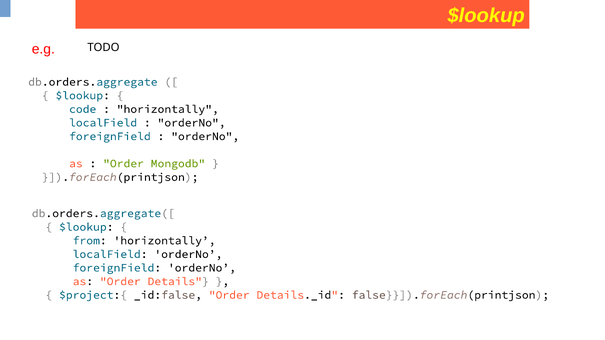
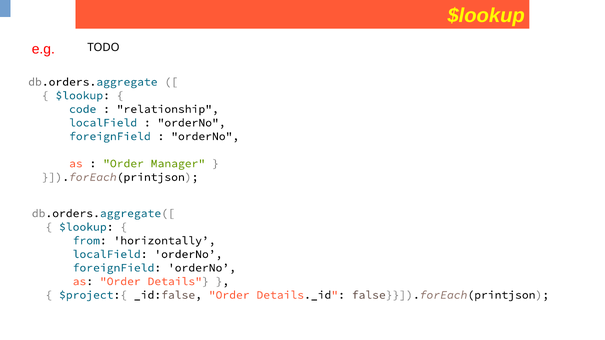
horizontally at (168, 109): horizontally -> relationship
Mongodb: Mongodb -> Manager
